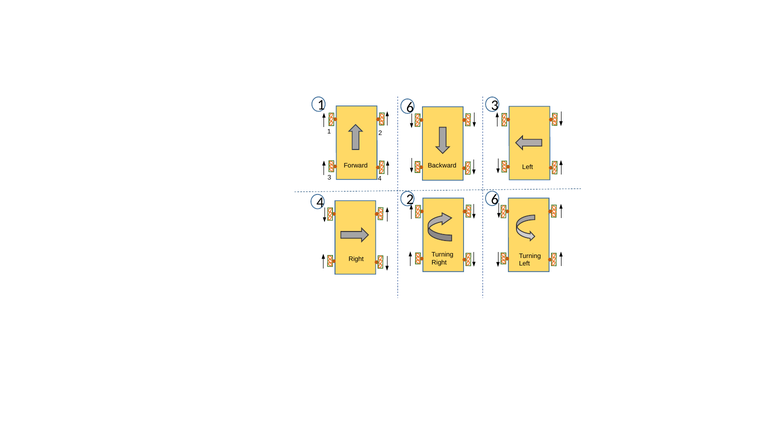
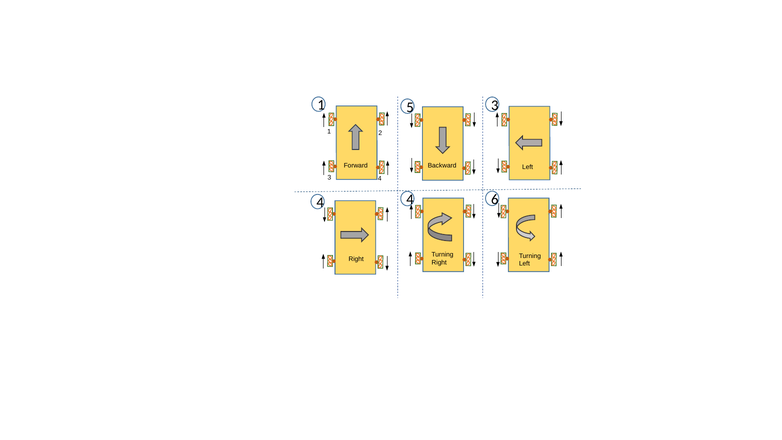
1 6: 6 -> 5
4 2: 2 -> 4
